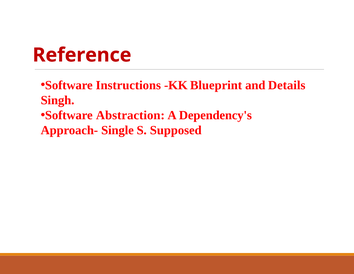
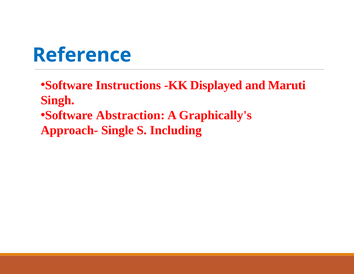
Reference colour: red -> blue
Blueprint: Blueprint -> Displayed
Details: Details -> Maruti
Dependency's: Dependency's -> Graphically's
Supposed: Supposed -> Including
